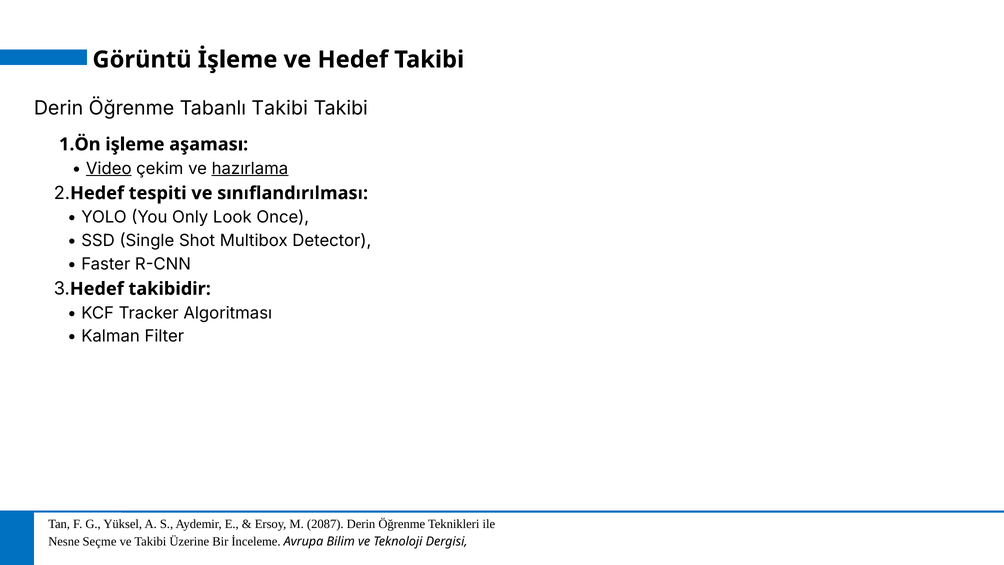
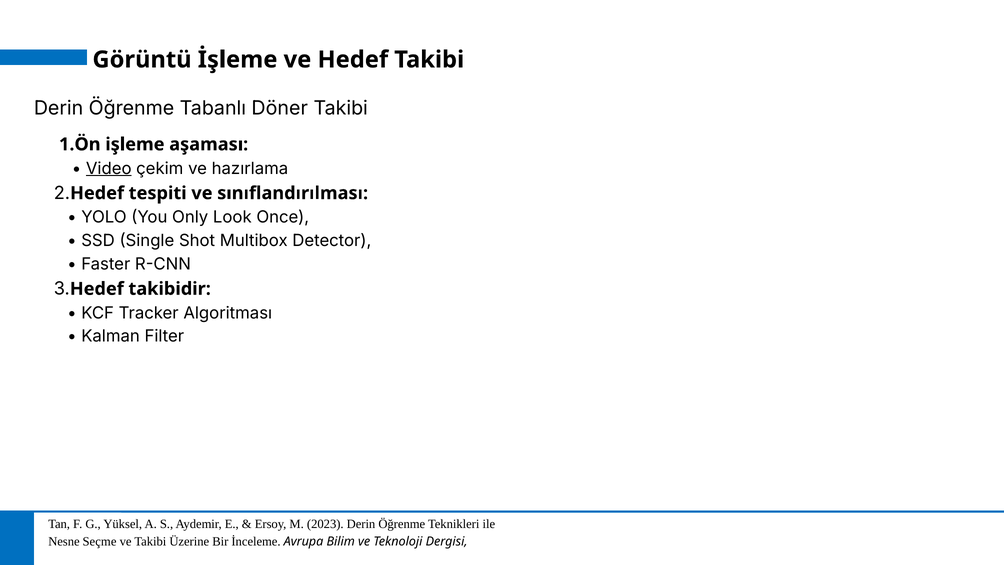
Tabanlı Takibi: Takibi -> Döner
hazırlama underline: present -> none
2087: 2087 -> 2023
